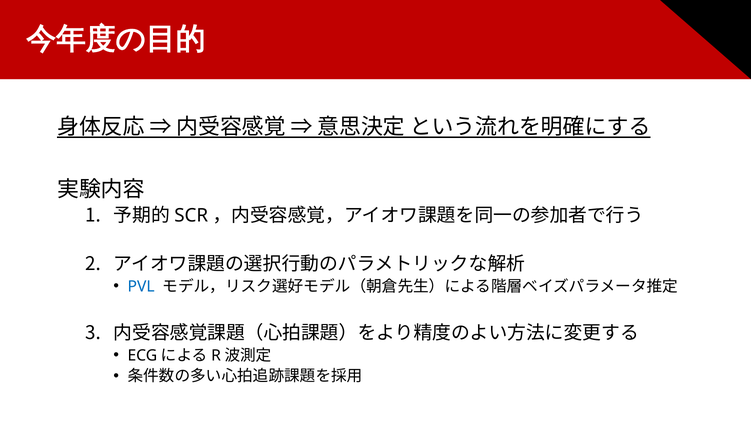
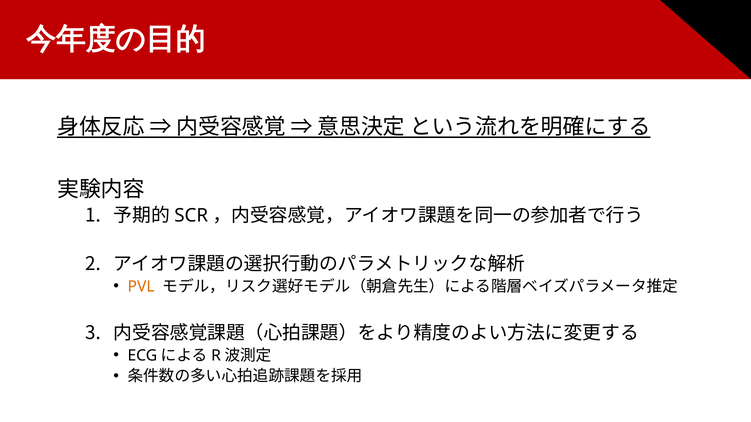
PVL colour: blue -> orange
